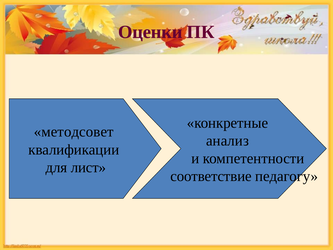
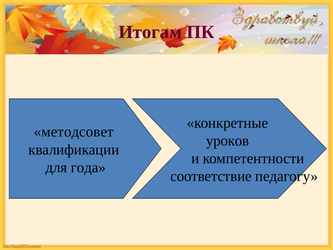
Оценки: Оценки -> Итогам
анализ: анализ -> уроков
лист: лист -> года
